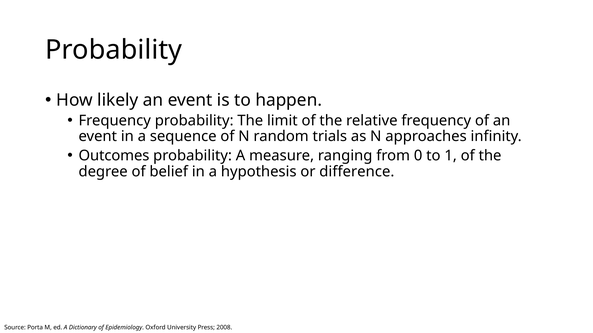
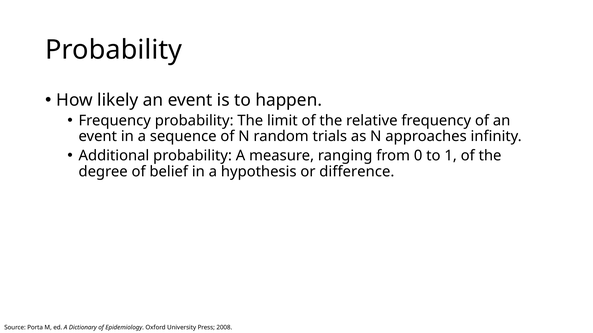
Outcomes: Outcomes -> Additional
